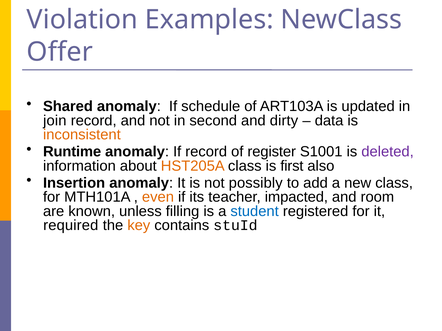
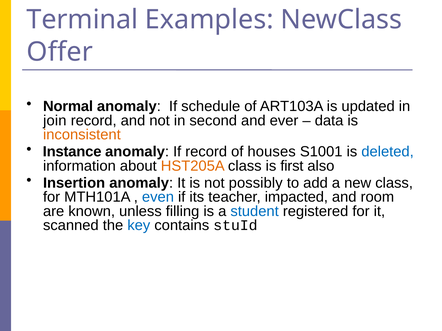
Violation: Violation -> Terminal
Shared: Shared -> Normal
dirty: dirty -> ever
Runtime: Runtime -> Instance
register: register -> houses
deleted colour: purple -> blue
even colour: orange -> blue
required: required -> scanned
key colour: orange -> blue
